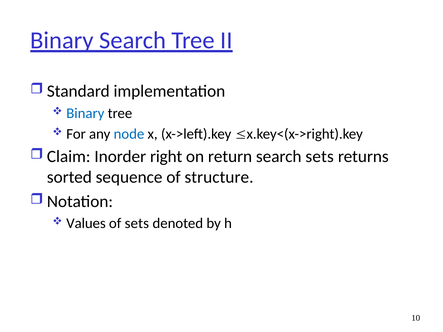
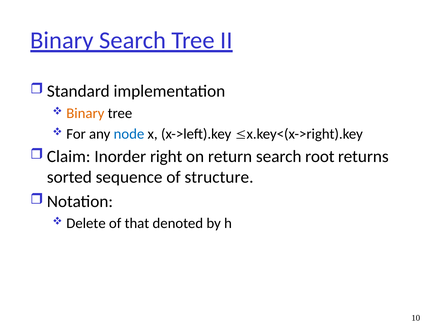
Binary at (85, 113) colour: blue -> orange
search sets: sets -> root
Values: Values -> Delete
of sets: sets -> that
